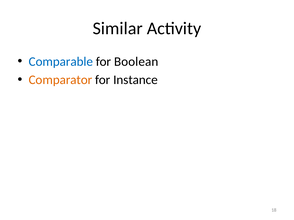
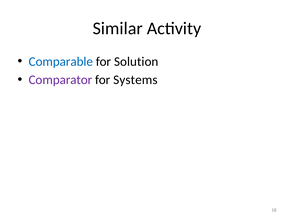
Boolean: Boolean -> Solution
Comparator colour: orange -> purple
Instance: Instance -> Systems
